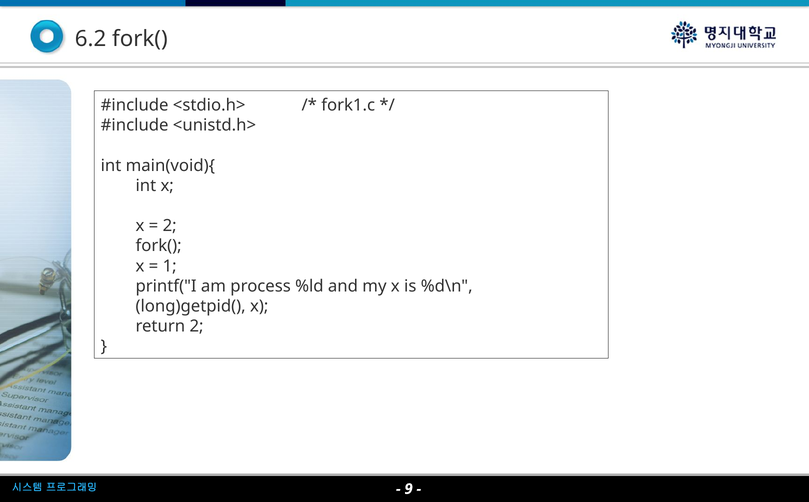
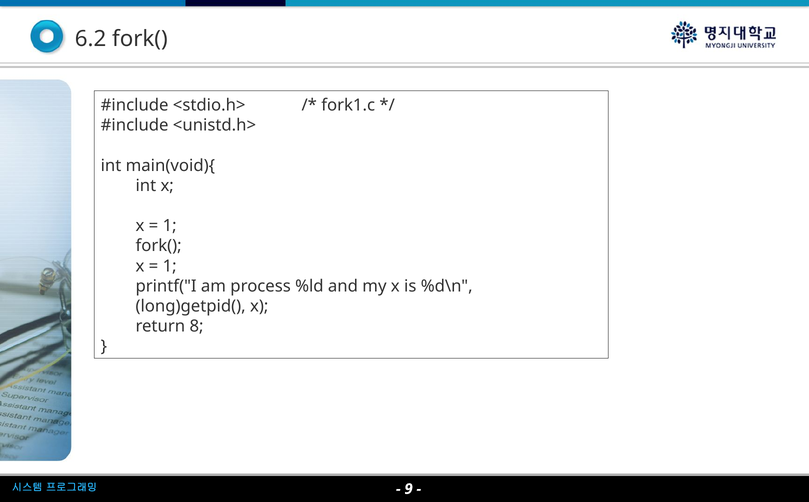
2 at (170, 226): 2 -> 1
return 2: 2 -> 8
